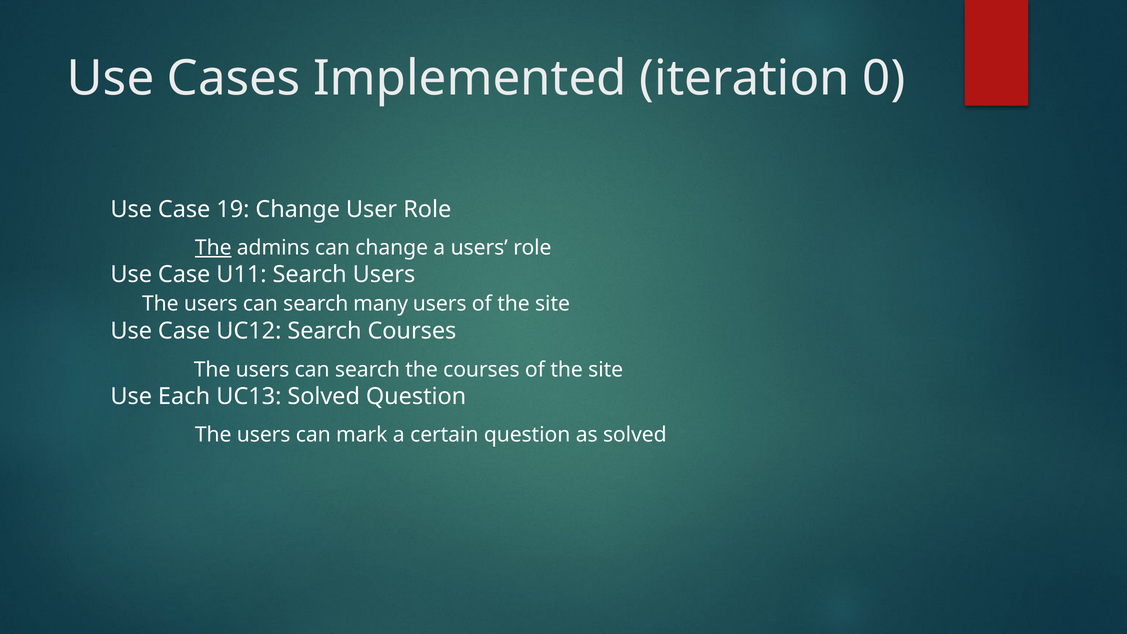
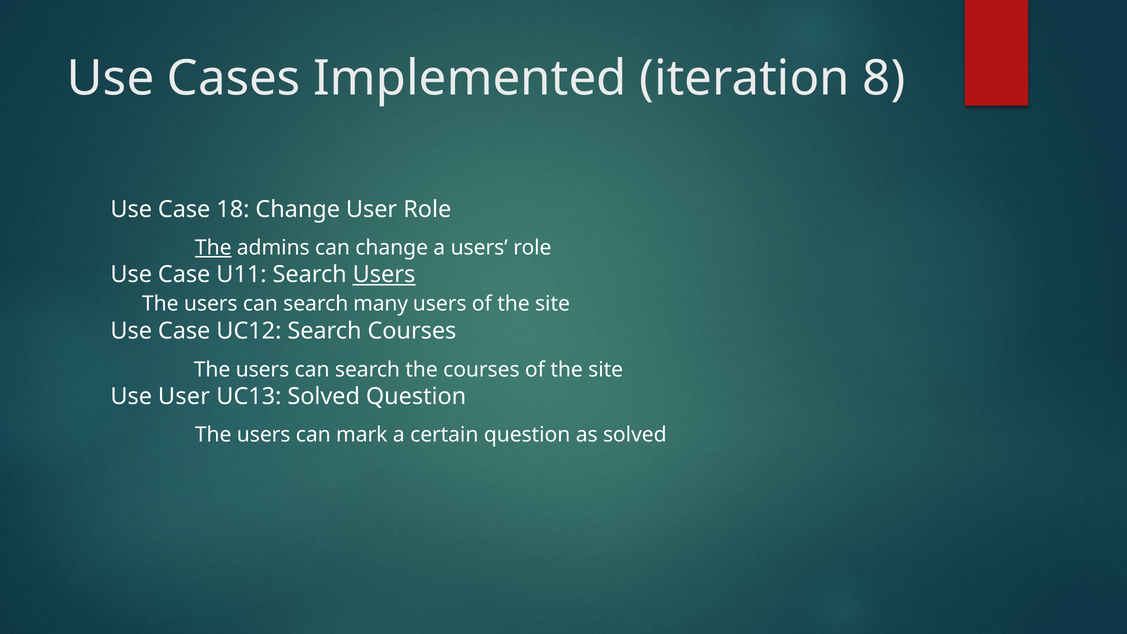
0: 0 -> 8
19: 19 -> 18
Users at (384, 275) underline: none -> present
Use Each: Each -> User
